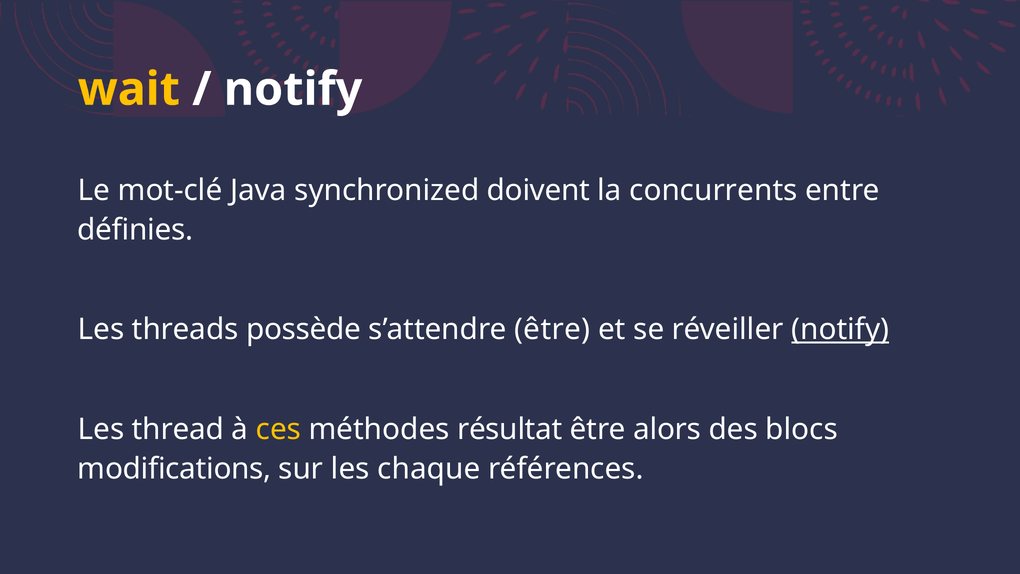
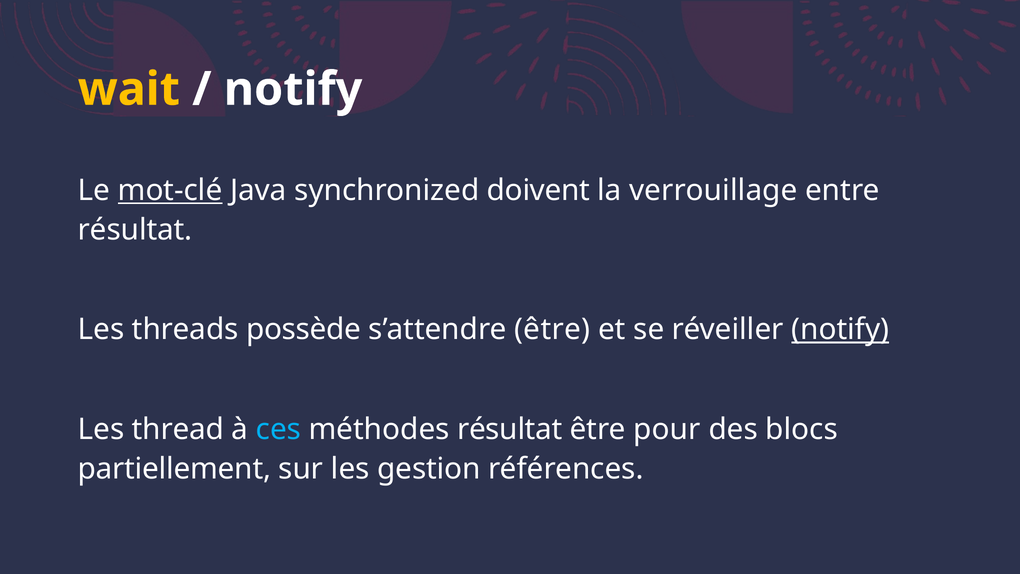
mot-clé underline: none -> present
concurrents: concurrents -> verrouillage
définies at (135, 230): définies -> résultat
ces colour: yellow -> light blue
alors: alors -> pour
modifications: modifications -> partiellement
chaque: chaque -> gestion
